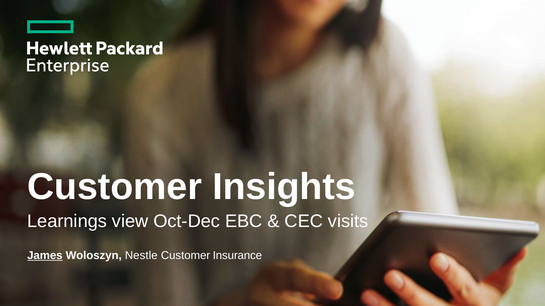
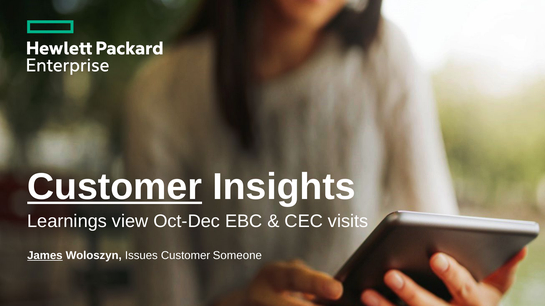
Customer at (115, 187) underline: none -> present
Nestle: Nestle -> Issues
Insurance: Insurance -> Someone
